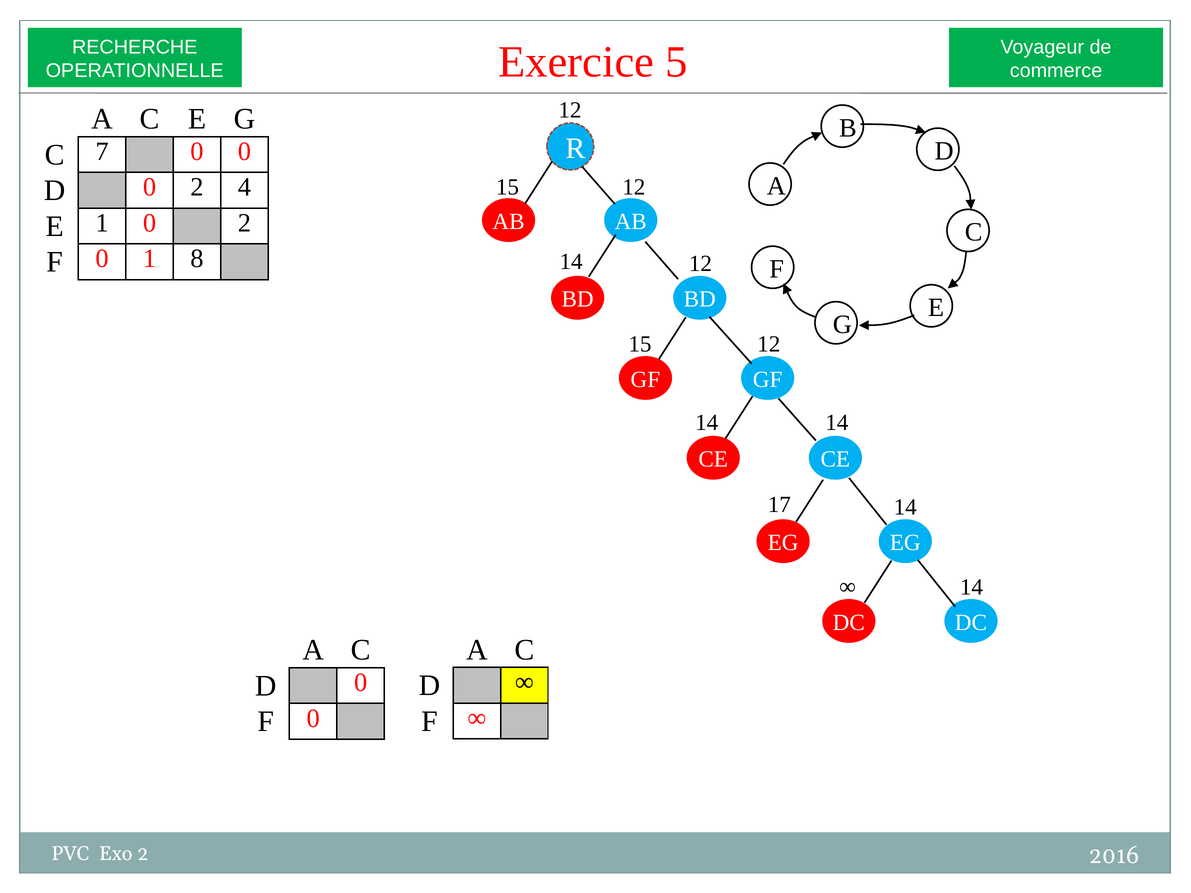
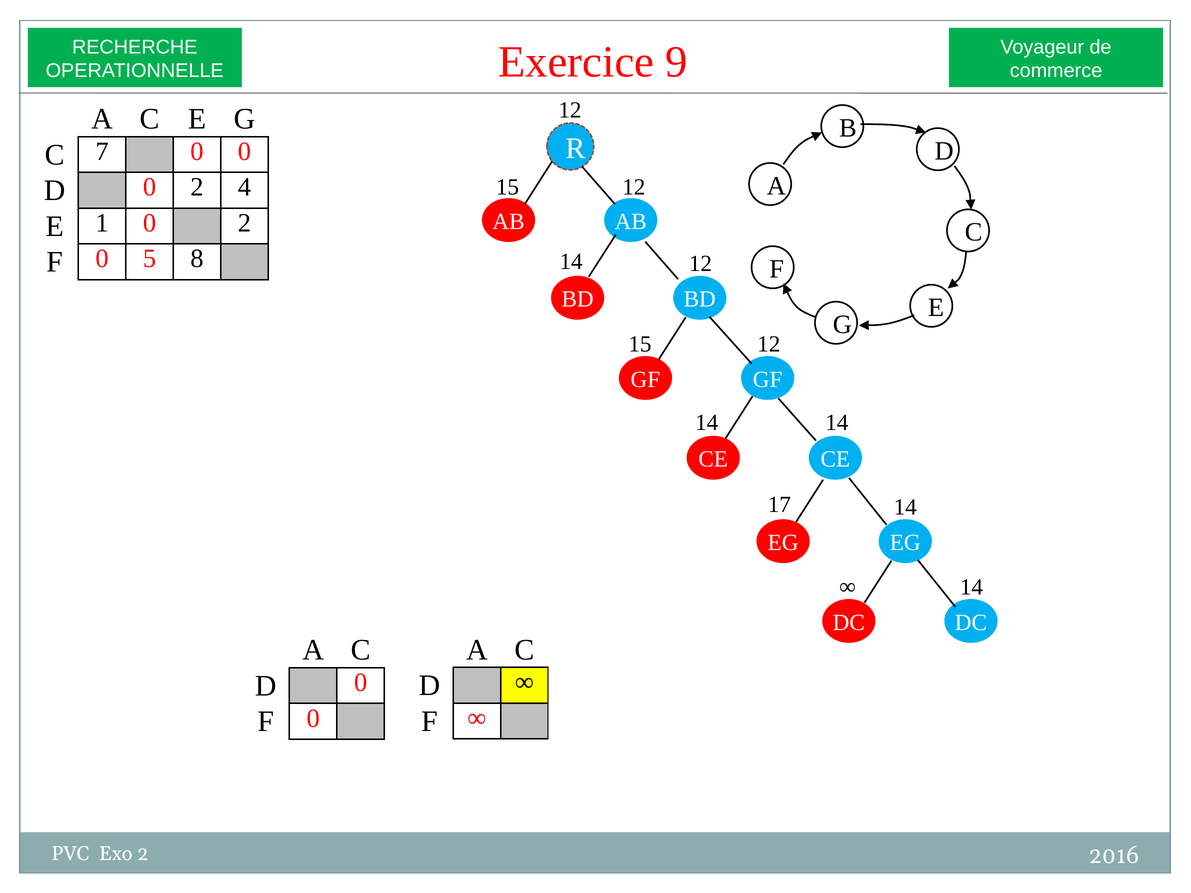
5: 5 -> 9
0 1: 1 -> 5
